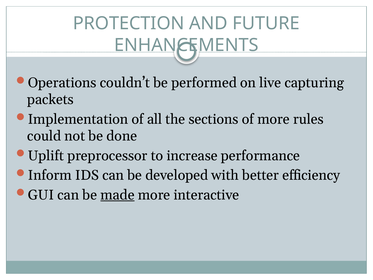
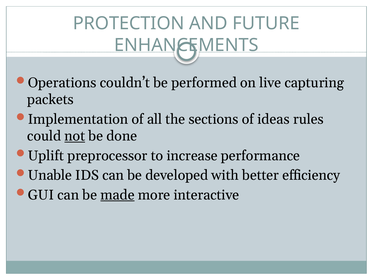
of more: more -> ideas
not underline: none -> present
Inform: Inform -> Unable
